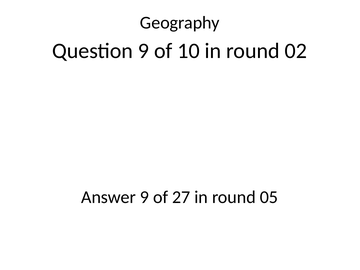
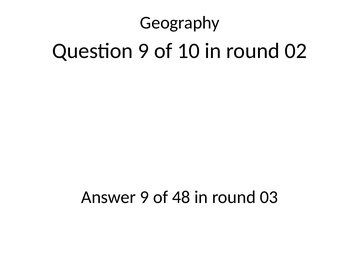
27: 27 -> 48
05: 05 -> 03
